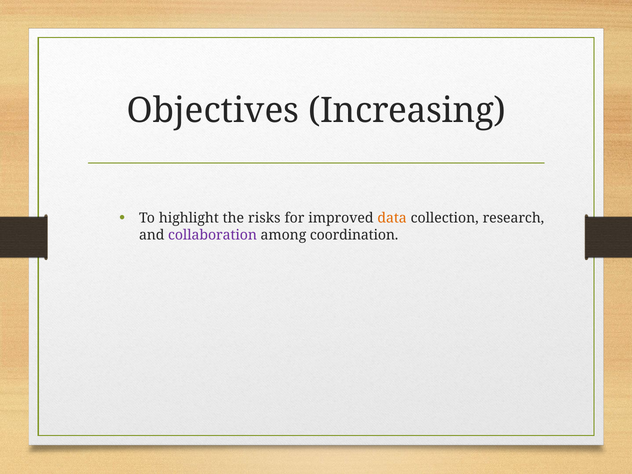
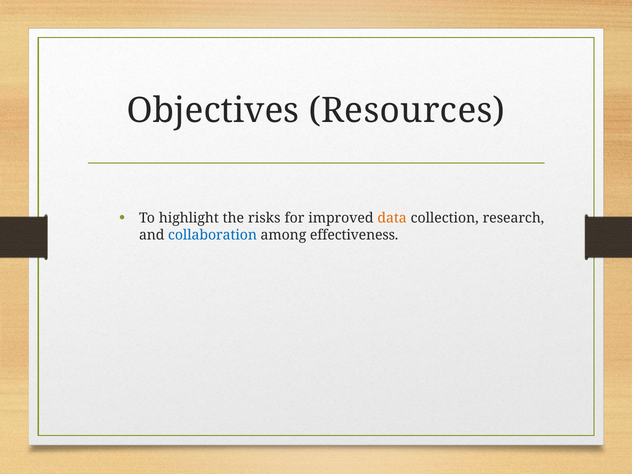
Increasing: Increasing -> Resources
collaboration colour: purple -> blue
coordination: coordination -> effectiveness
